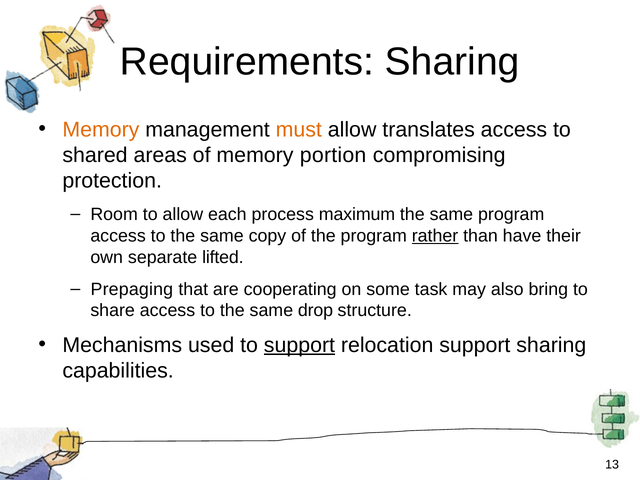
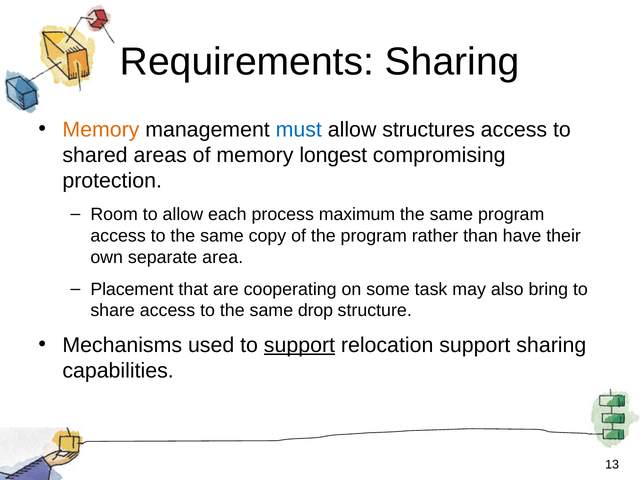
must colour: orange -> blue
translates: translates -> structures
portion: portion -> longest
rather underline: present -> none
lifted: lifted -> area
Prepaging: Prepaging -> Placement
